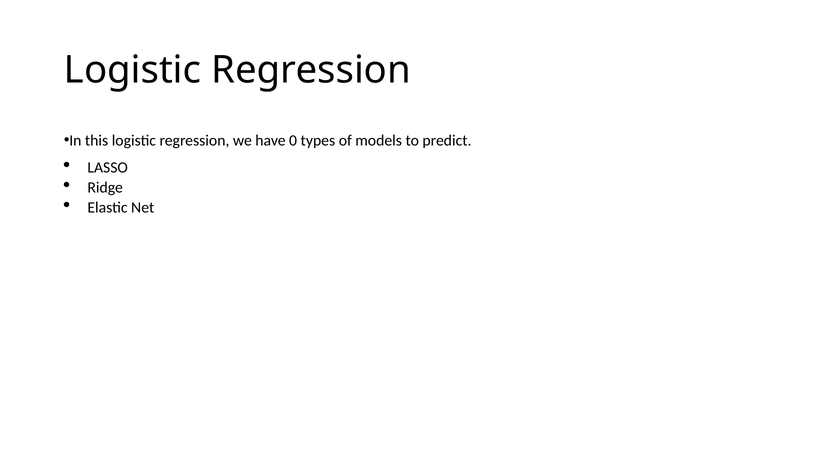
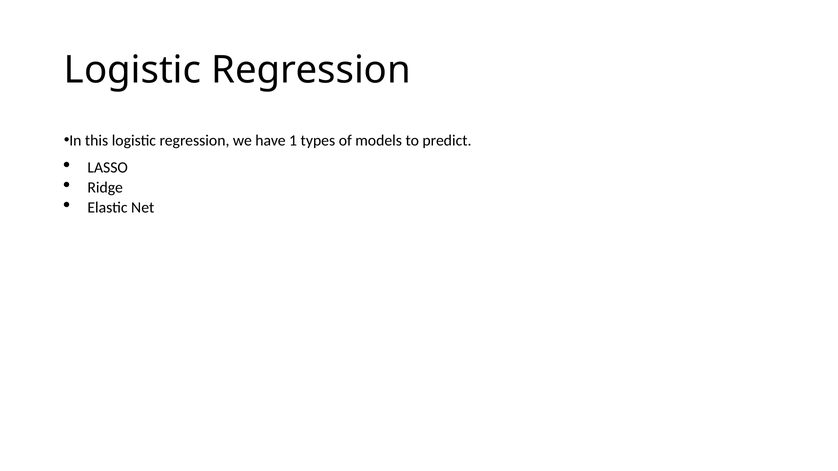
0: 0 -> 1
